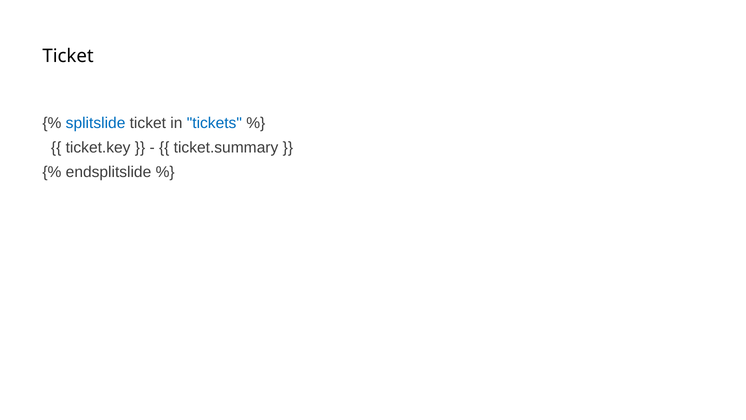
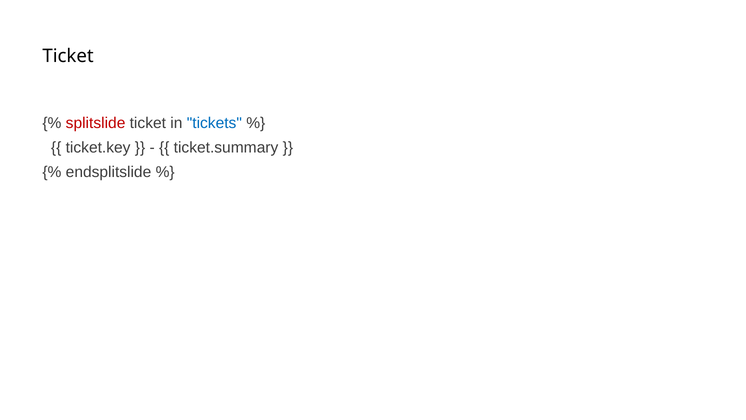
splitslide colour: blue -> red
